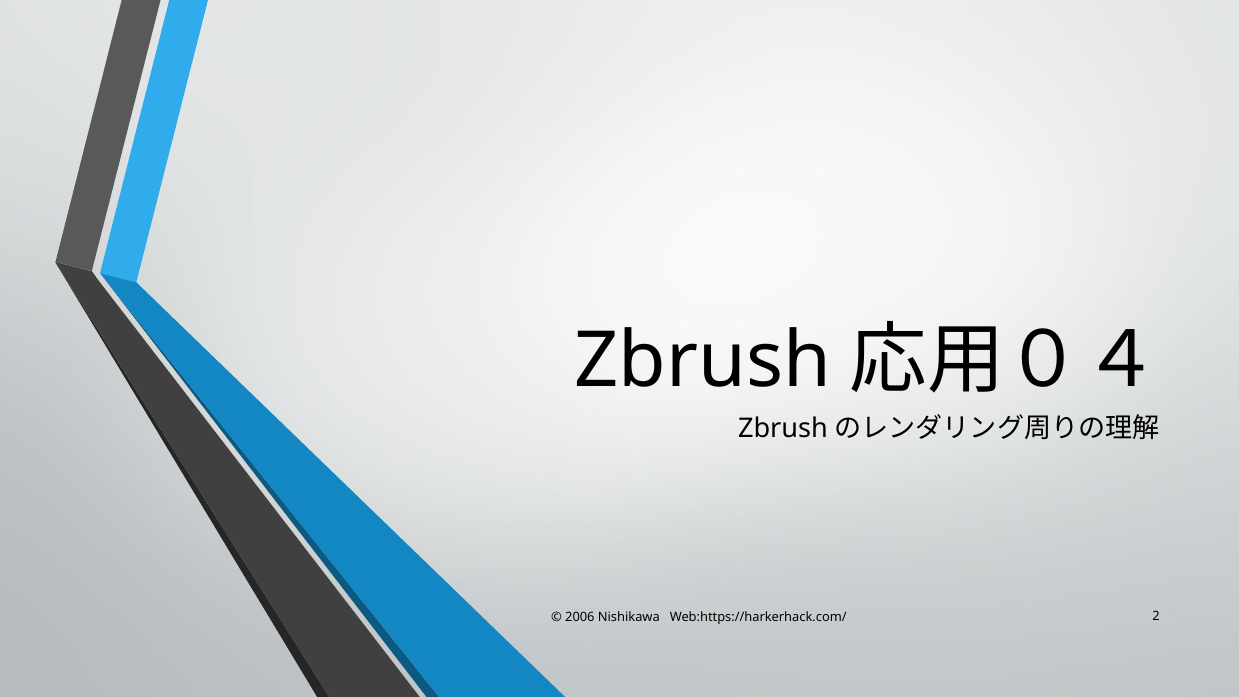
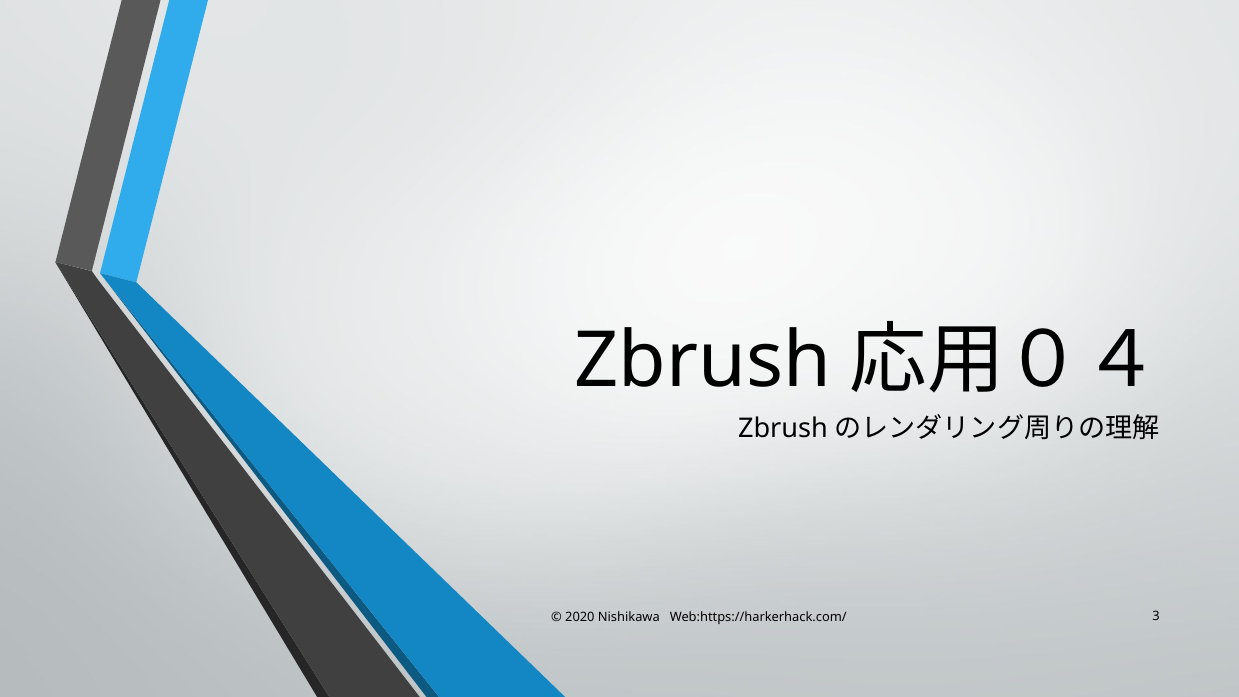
2006: 2006 -> 2020
2: 2 -> 3
